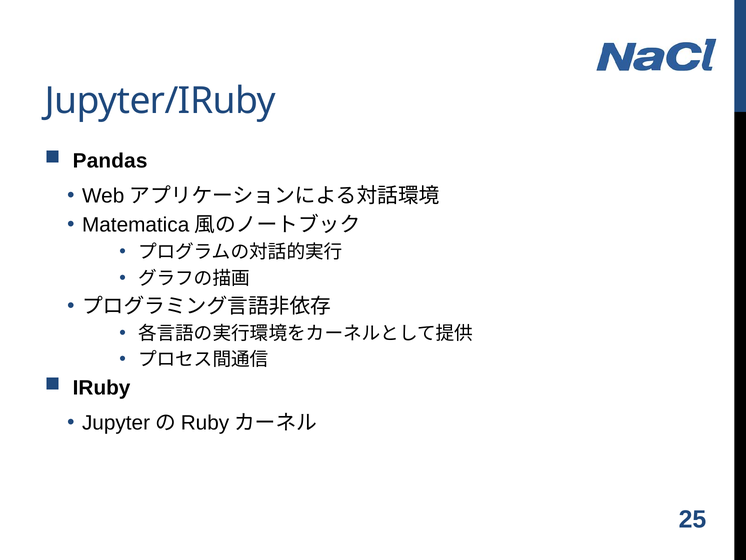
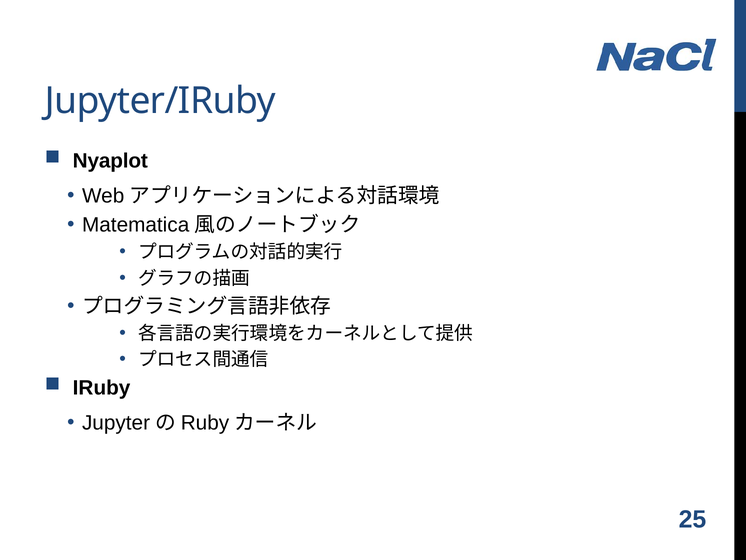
Pandas: Pandas -> Nyaplot
